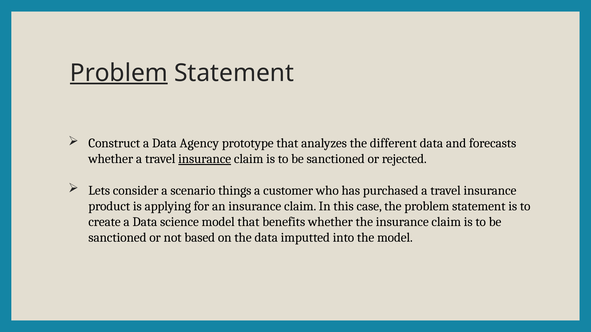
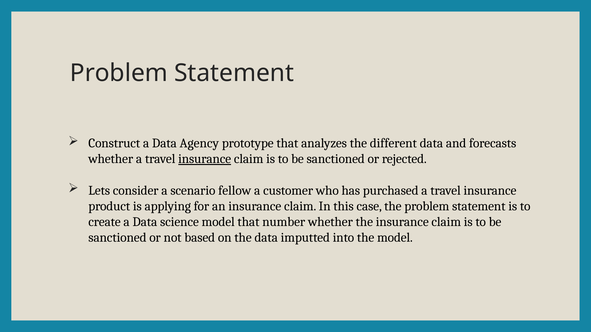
Problem at (119, 73) underline: present -> none
things: things -> fellow
benefits: benefits -> number
